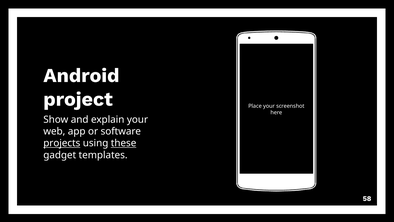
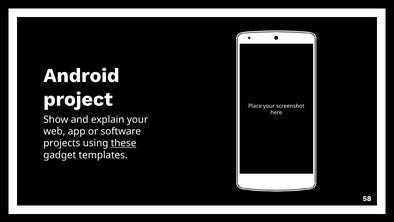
projects underline: present -> none
